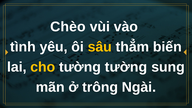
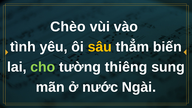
cho colour: yellow -> light green
tường tường: tường -> thiêng
trông: trông -> nước
